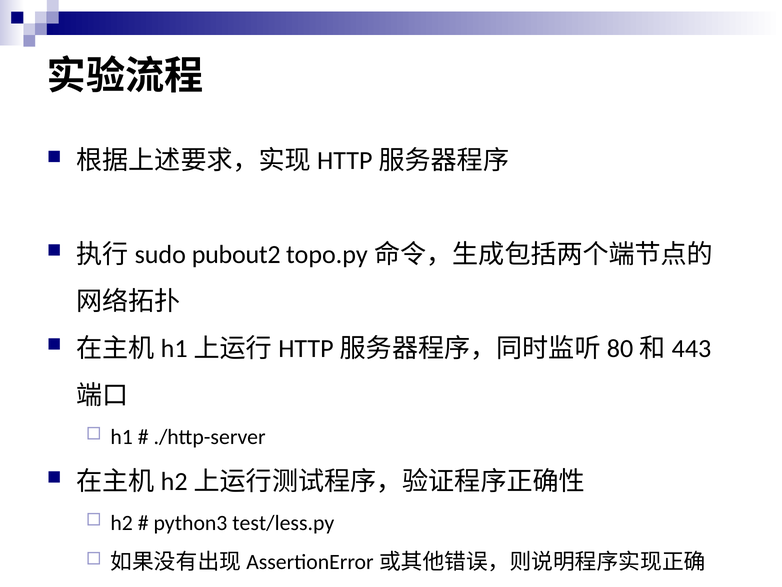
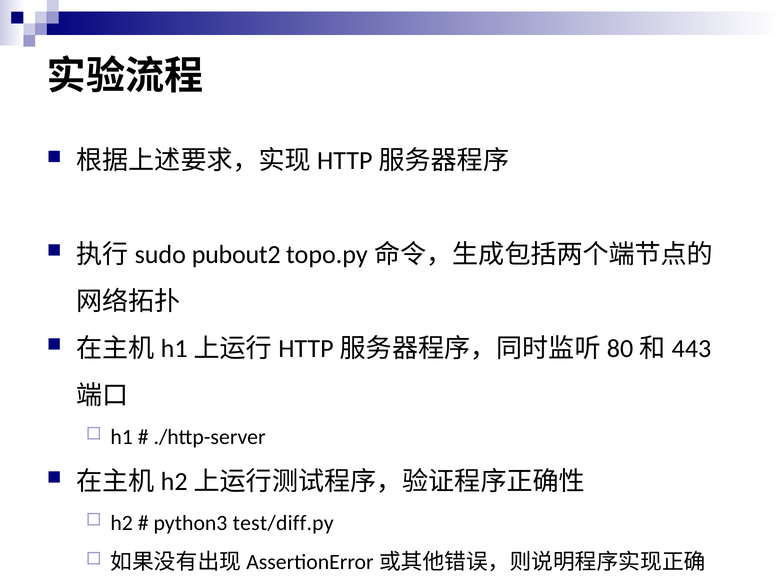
test/less.py: test/less.py -> test/diff.py
